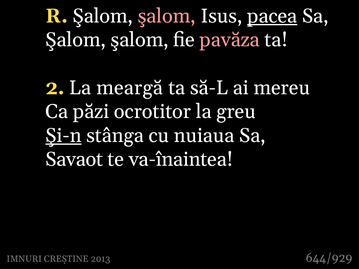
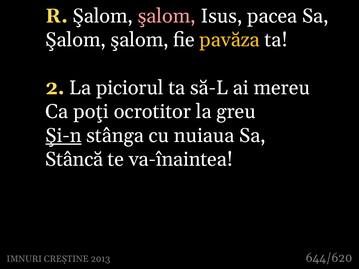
pacea underline: present -> none
pavăza colour: pink -> yellow
meargă: meargă -> piciorul
păzi: păzi -> poţi
Savaot: Savaot -> Stâncă
644/929: 644/929 -> 644/620
